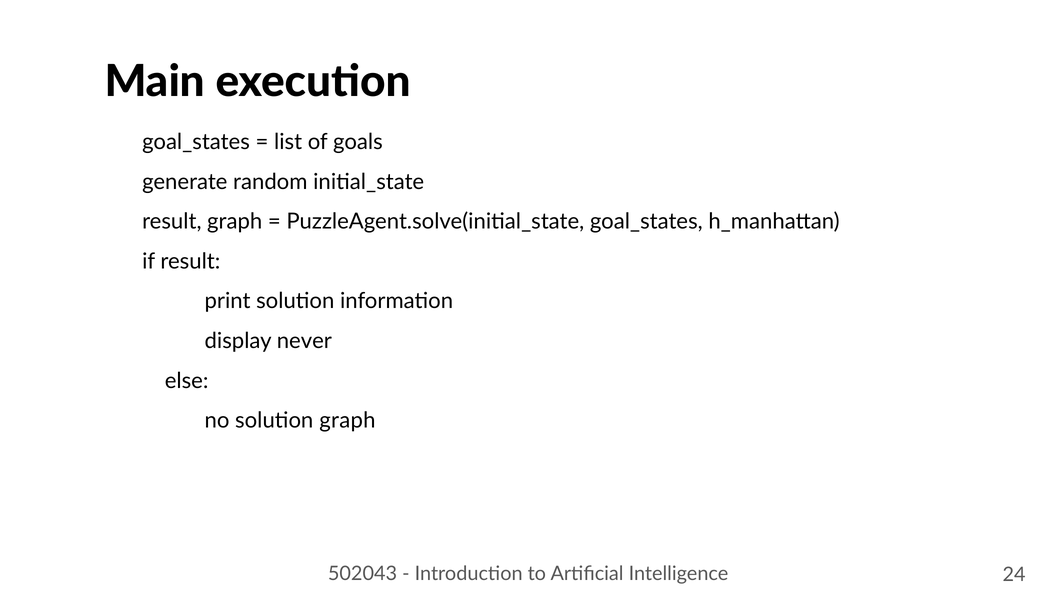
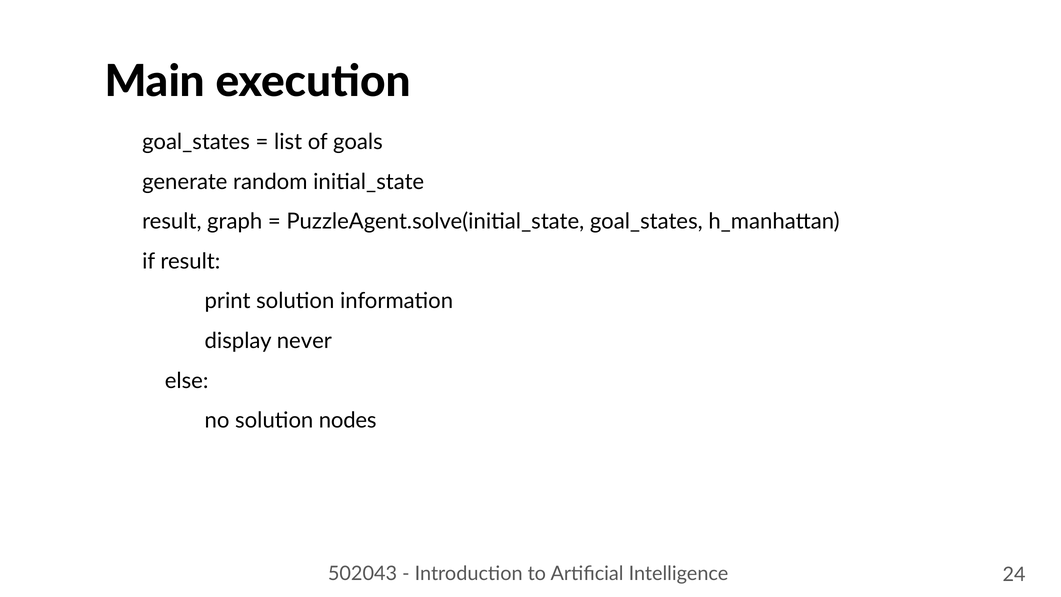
solution graph: graph -> nodes
